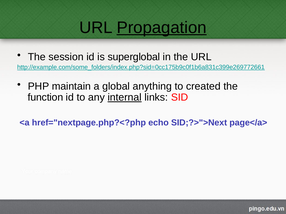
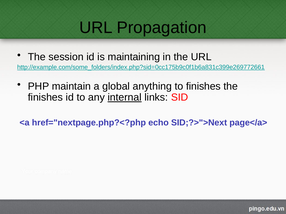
Propagation underline: present -> none
superglobal: superglobal -> maintaining
to created: created -> finishes
function at (45, 98): function -> finishes
